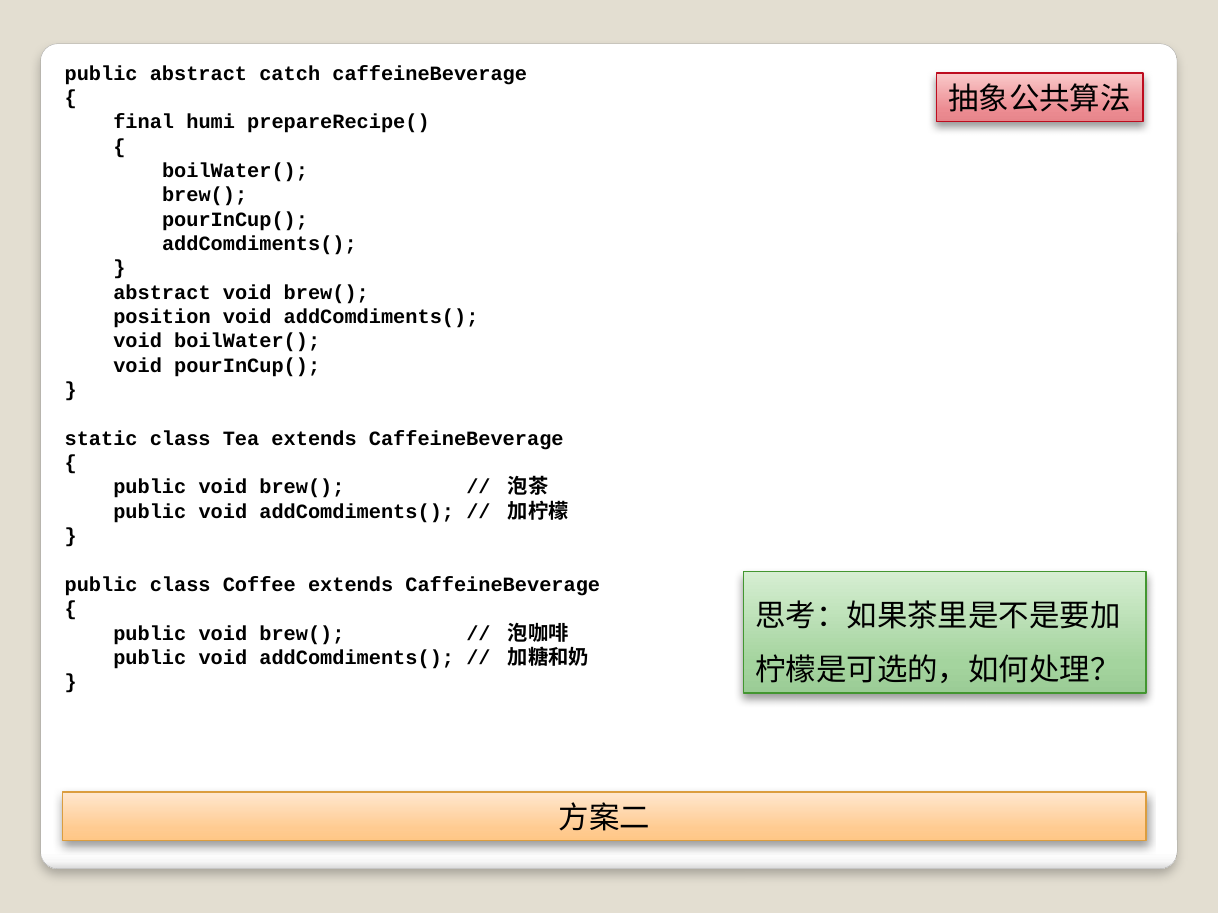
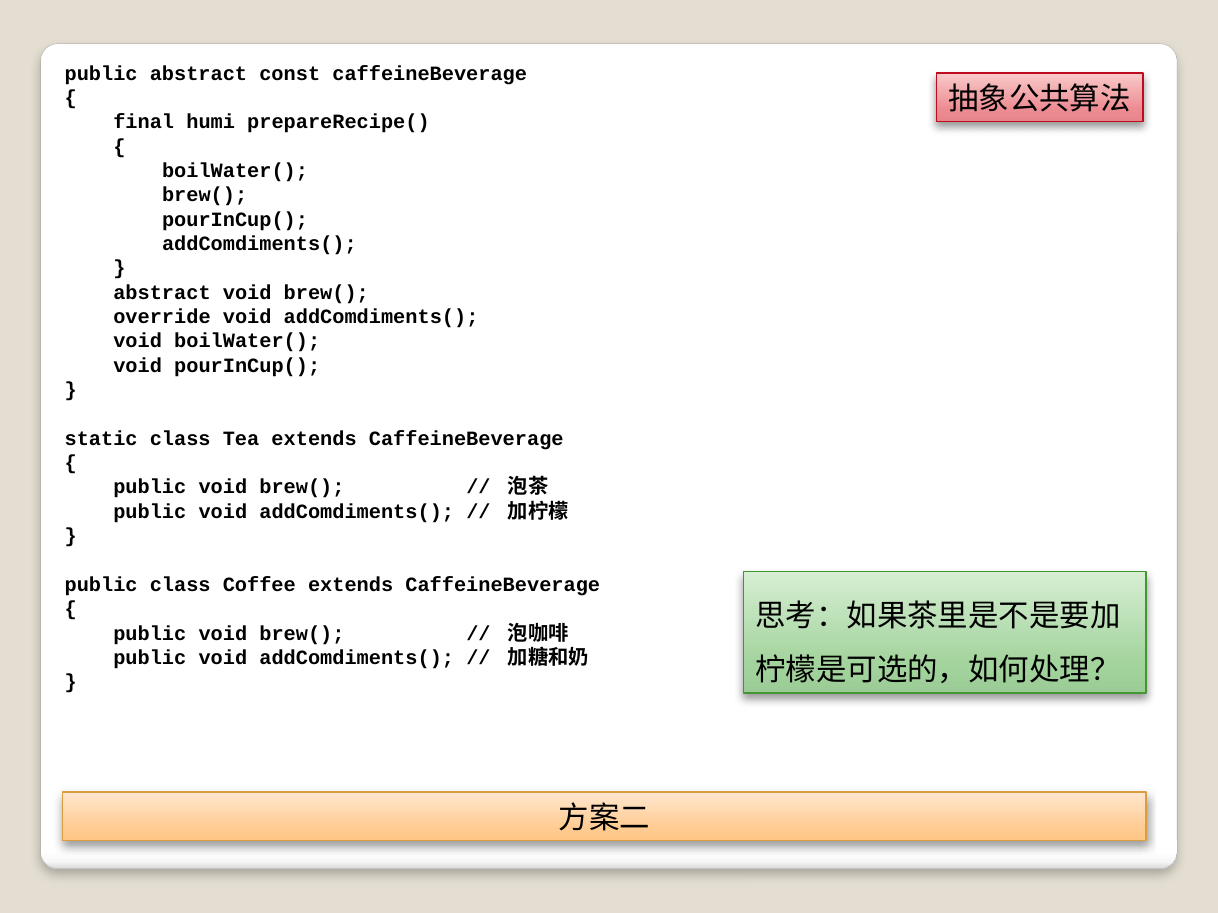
catch: catch -> const
position: position -> override
